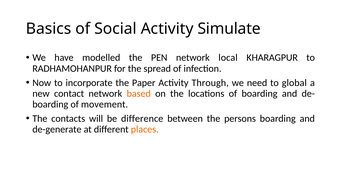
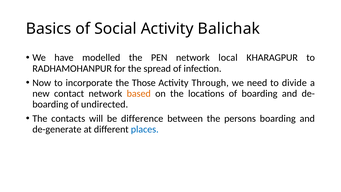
Simulate: Simulate -> Balichak
Paper: Paper -> Those
global: global -> divide
movement: movement -> undirected
places colour: orange -> blue
